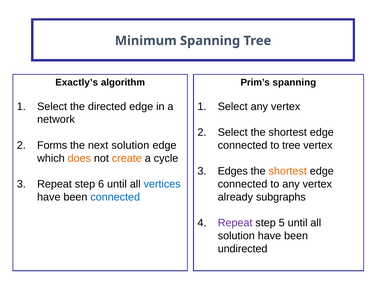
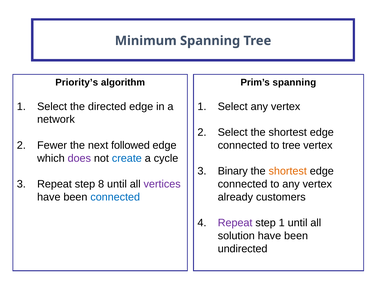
Exactly’s: Exactly’s -> Priority’s
Forms: Forms -> Fewer
next solution: solution -> followed
does colour: orange -> purple
create colour: orange -> blue
Edges: Edges -> Binary
6: 6 -> 8
vertices colour: blue -> purple
subgraphs: subgraphs -> customers
step 5: 5 -> 1
